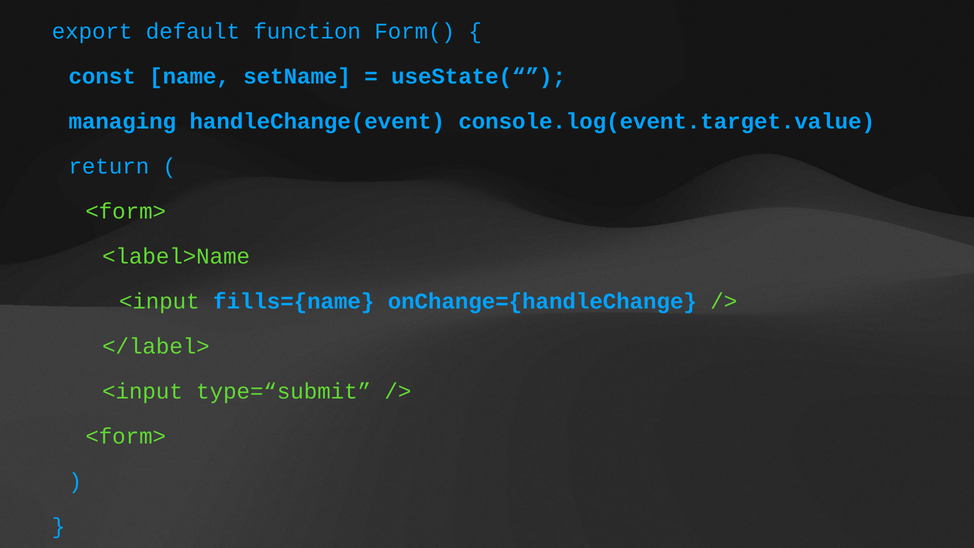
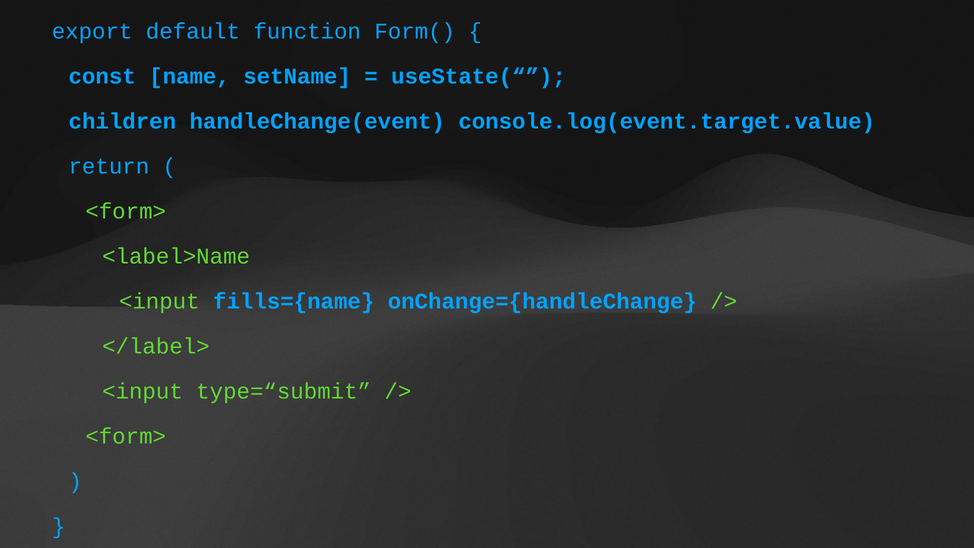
managing: managing -> children
